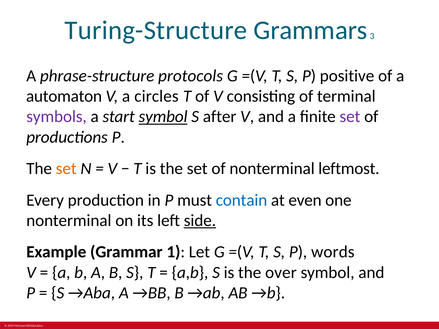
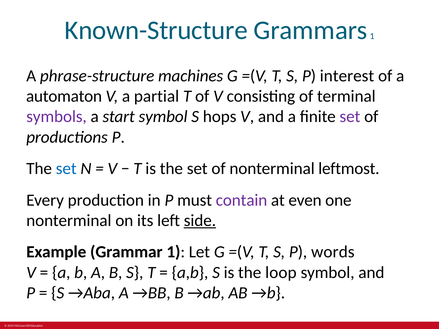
Turing-Structure: Turing-Structure -> Known-Structure
Grammars 3: 3 -> 1
protocols: protocols -> machines
positive: positive -> interest
circles: circles -> partial
symbol at (163, 117) underline: present -> none
after: after -> hops
set at (66, 169) colour: orange -> blue
contain colour: blue -> purple
over: over -> loop
